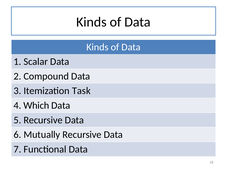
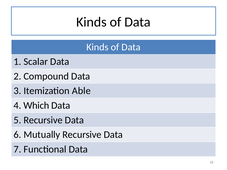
Task: Task -> Able
